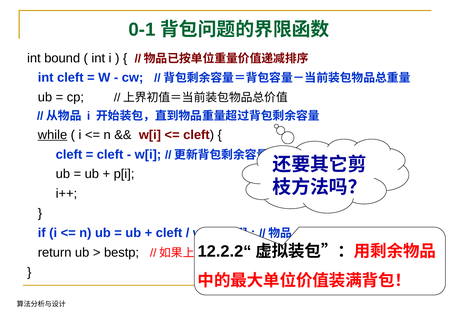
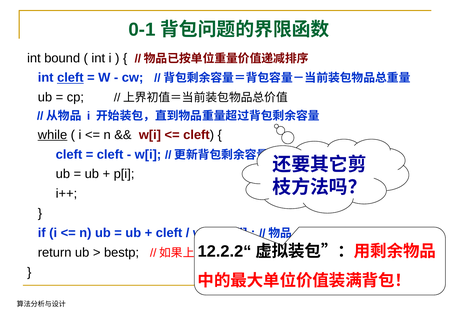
cleft at (70, 78) underline: none -> present
